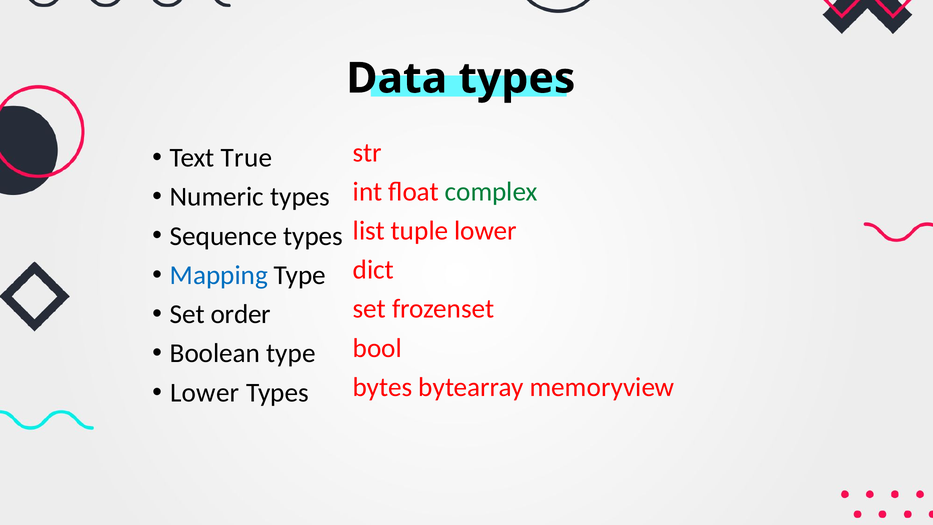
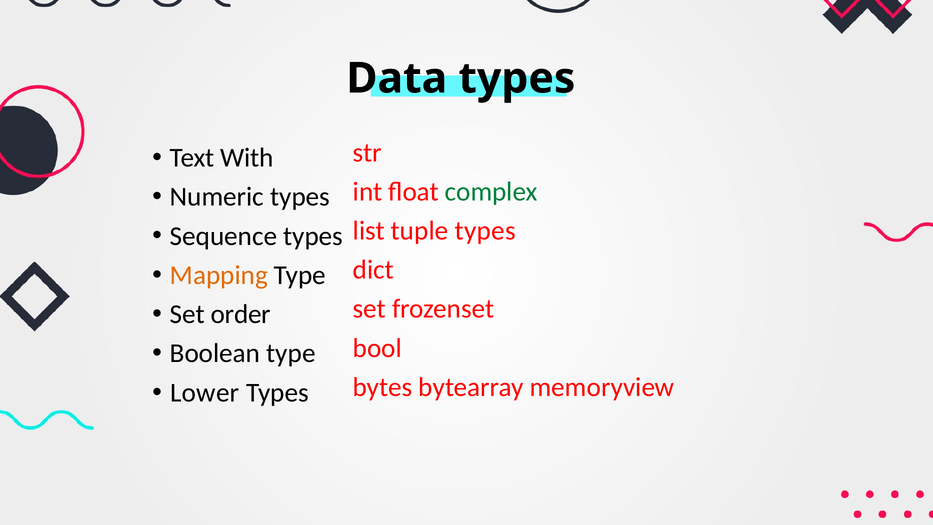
True: True -> With
tuple lower: lower -> types
Mapping colour: blue -> orange
